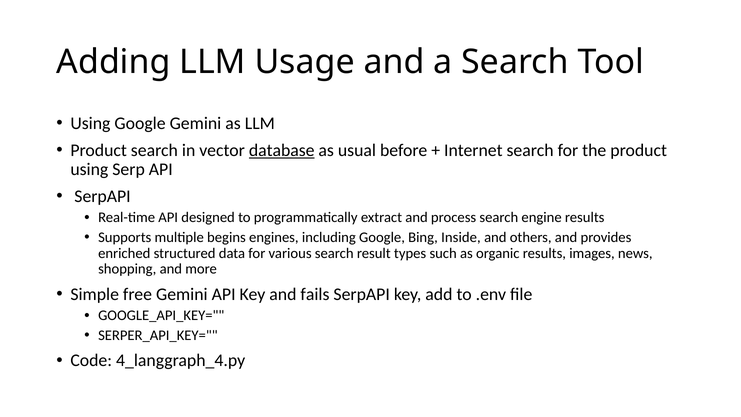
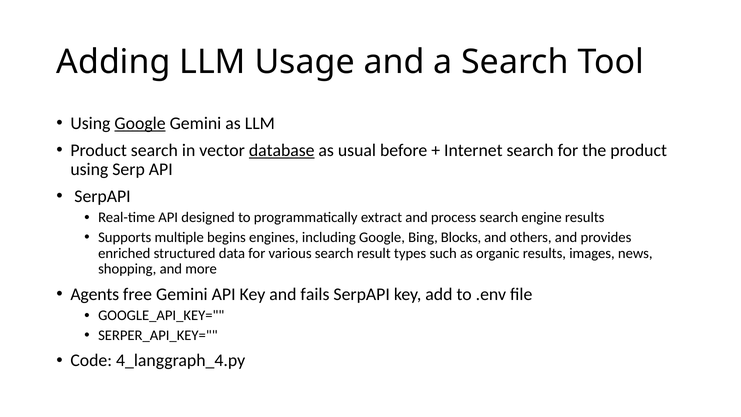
Google at (140, 123) underline: none -> present
Inside: Inside -> Blocks
Simple: Simple -> Agents
